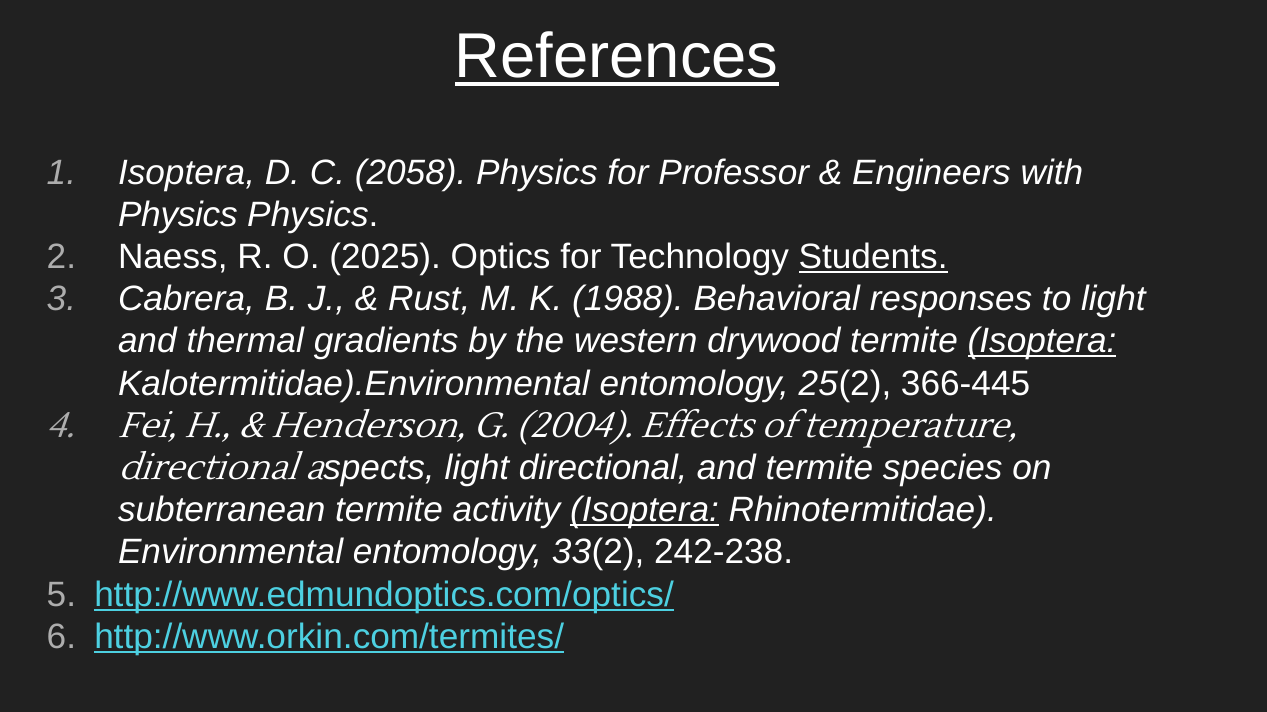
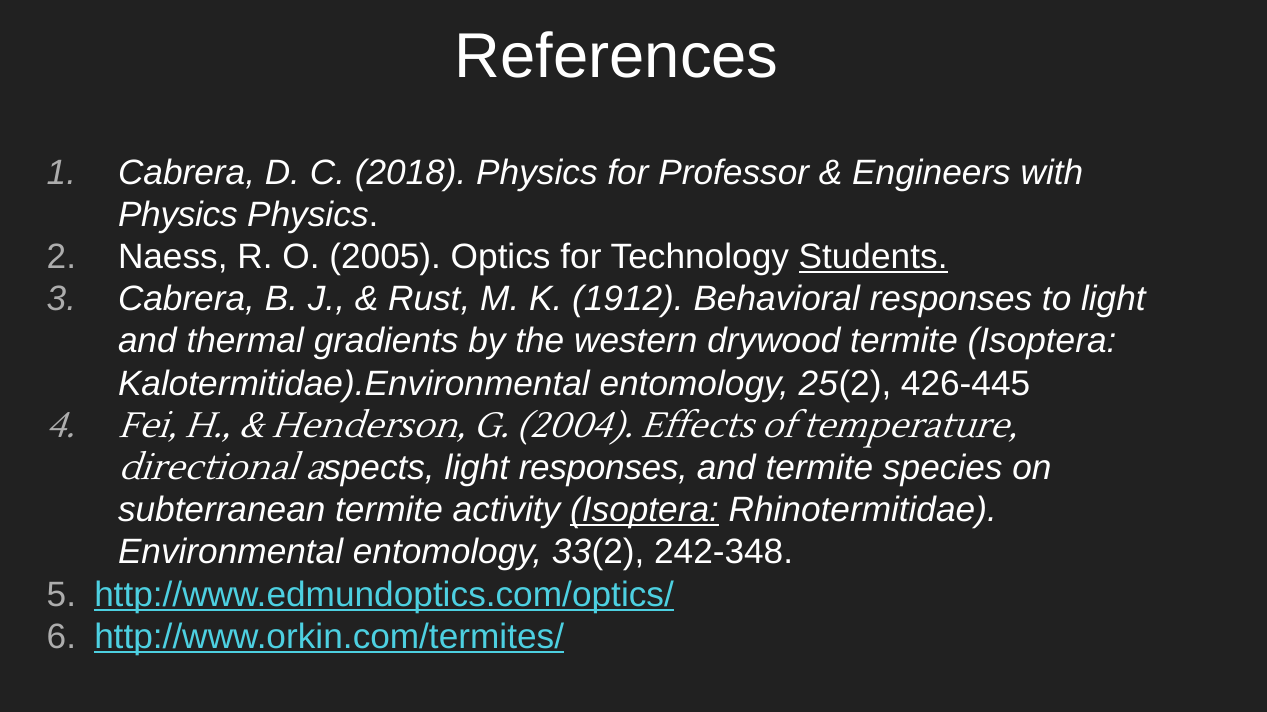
References underline: present -> none
Isoptera at (187, 173): Isoptera -> Cabrera
2058: 2058 -> 2018
2025: 2025 -> 2005
1988: 1988 -> 1912
Isoptera at (1042, 342) underline: present -> none
366-445: 366-445 -> 426-445
light directional: directional -> responses
242-238: 242-238 -> 242-348
